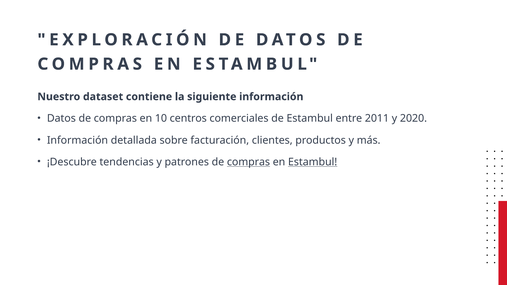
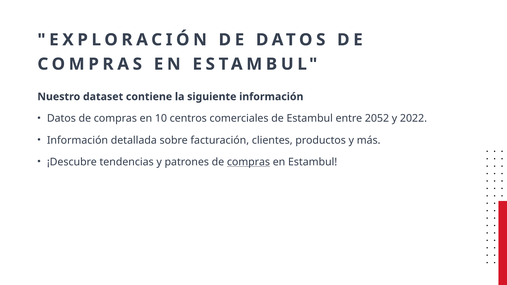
2011: 2011 -> 2052
2020: 2020 -> 2022
Estambul at (313, 162) underline: present -> none
